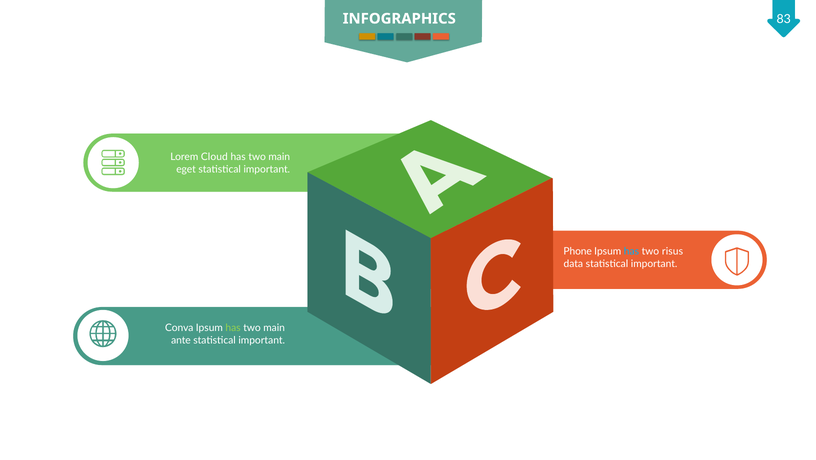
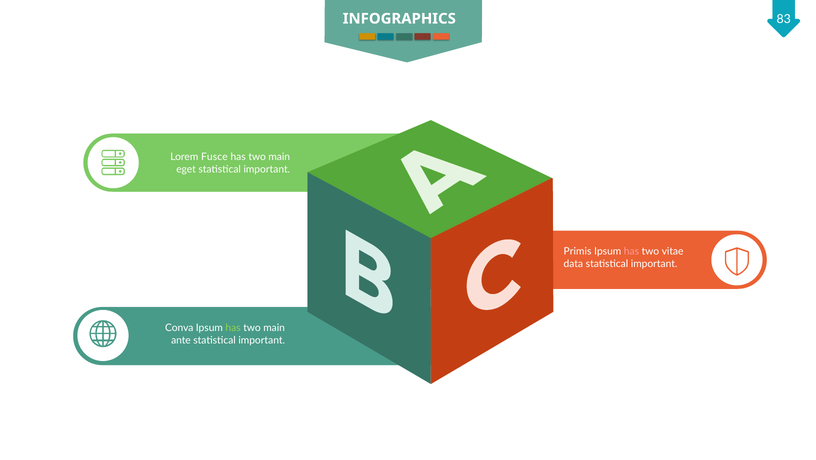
Cloud: Cloud -> Fusce
Phone: Phone -> Primis
has at (631, 252) colour: light blue -> pink
risus: risus -> vitae
